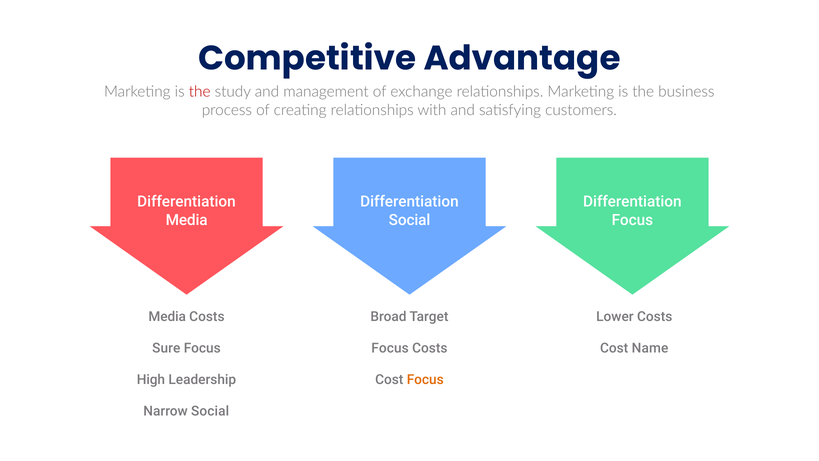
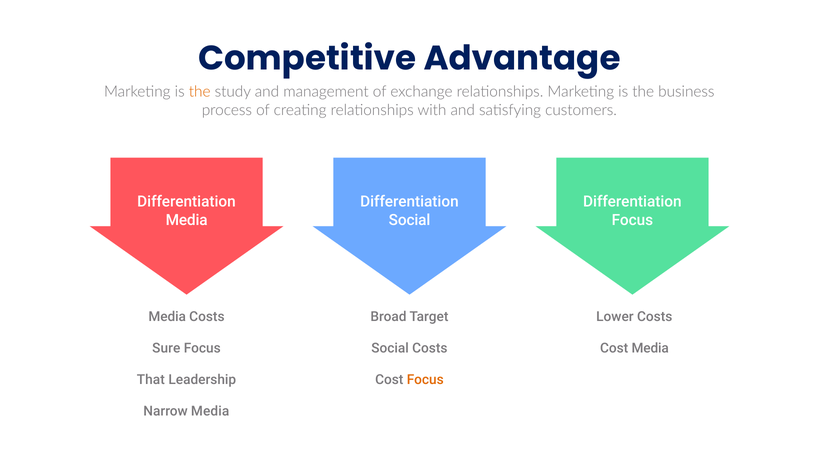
the at (200, 92) colour: red -> orange
Focus at (390, 348): Focus -> Social
Cost Name: Name -> Media
High: High -> That
Narrow Social: Social -> Media
